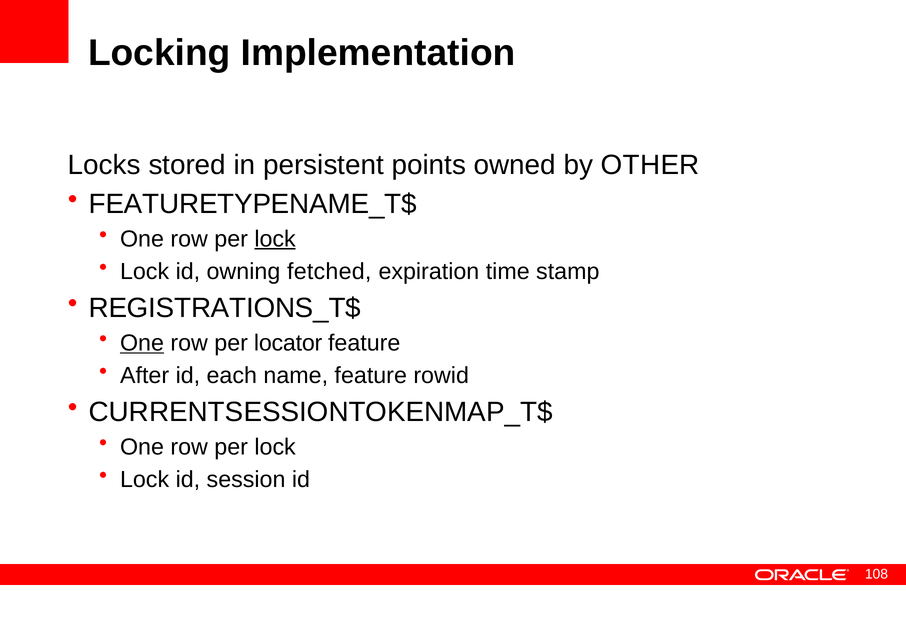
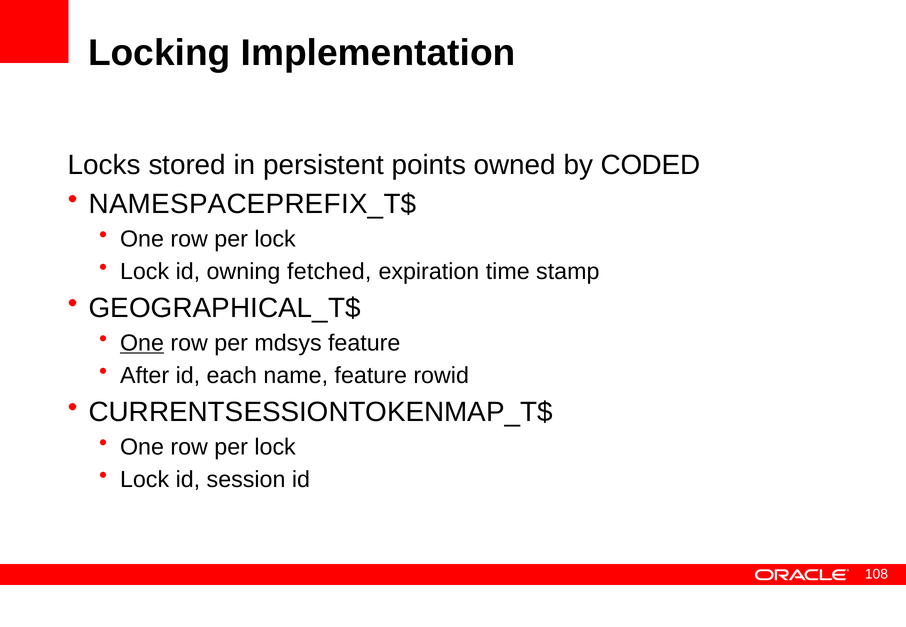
OTHER: OTHER -> CODED
FEATURETYPENAME_T$: FEATURETYPENAME_T$ -> NAMESPACEPREFIX_T$
lock at (275, 239) underline: present -> none
REGISTRATIONS_T$: REGISTRATIONS_T$ -> GEOGRAPHICAL_T$
locator: locator -> mdsys
